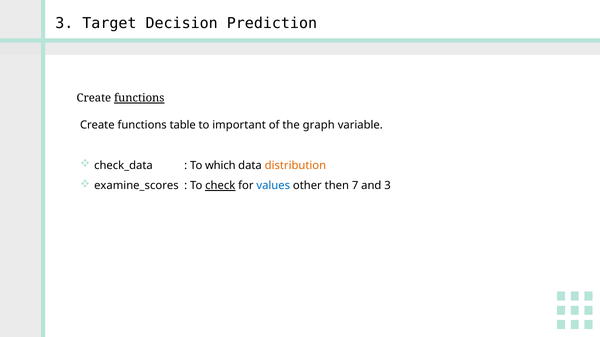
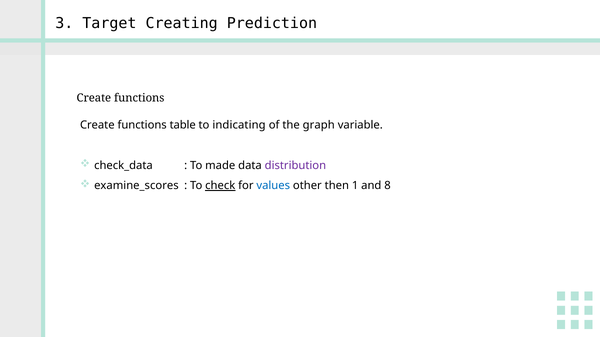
Decision: Decision -> Creating
functions at (139, 98) underline: present -> none
important: important -> indicating
which: which -> made
distribution colour: orange -> purple
7: 7 -> 1
and 3: 3 -> 8
